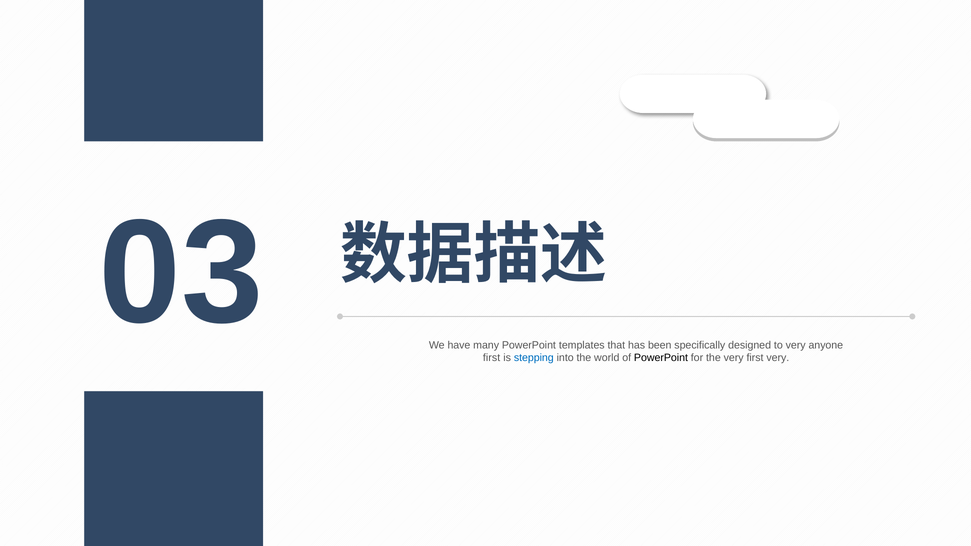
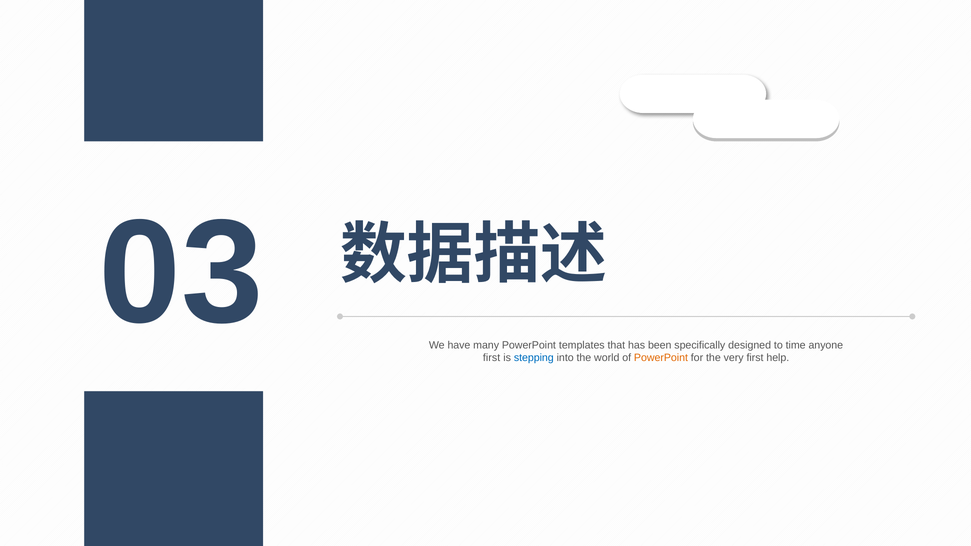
to very: very -> time
PowerPoint at (661, 358) colour: black -> orange
first very: very -> help
